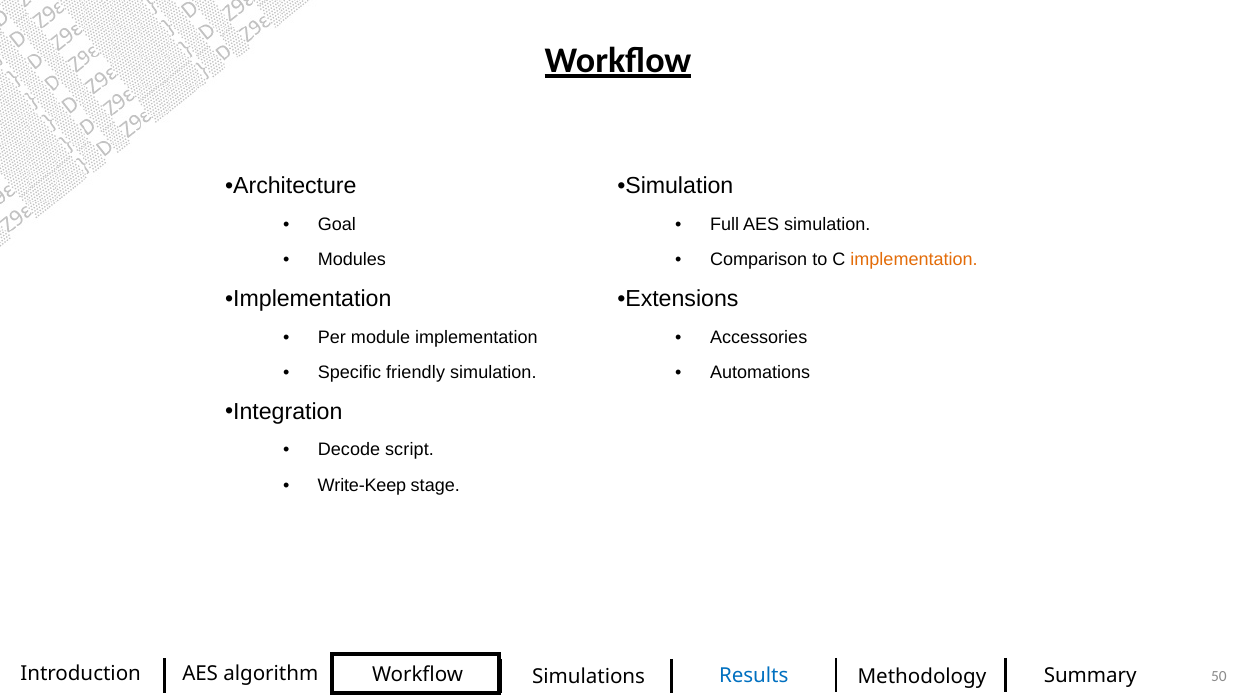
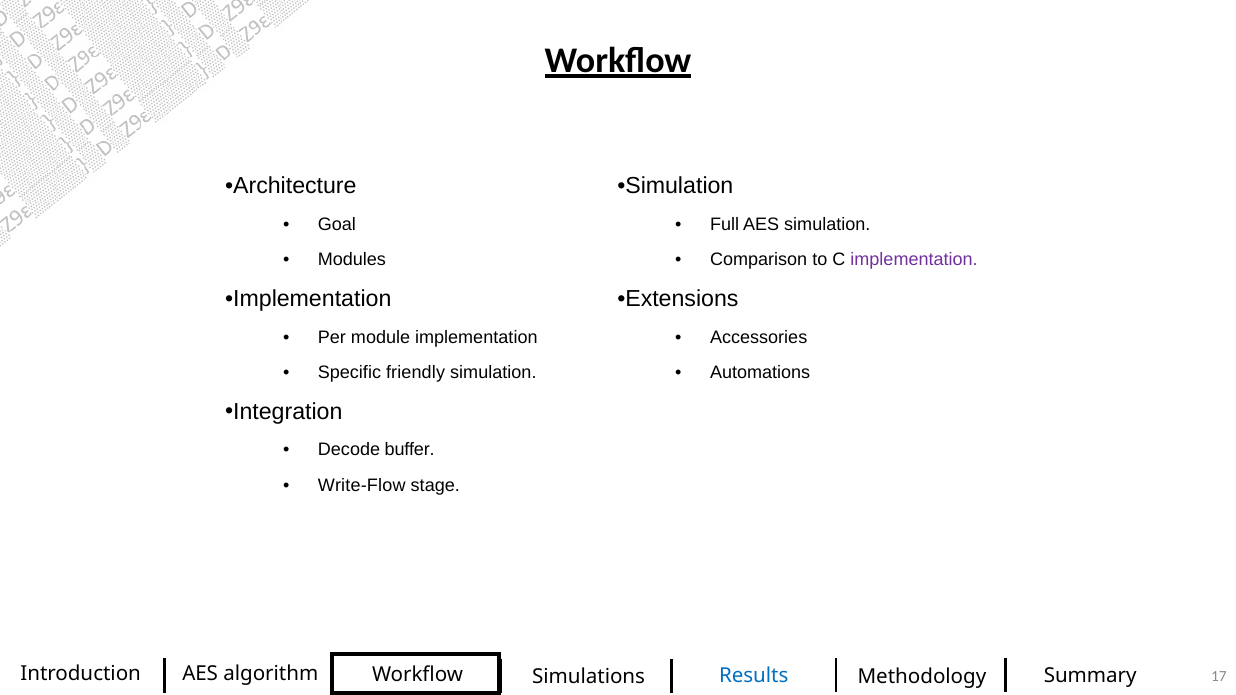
implementation at (914, 260) colour: orange -> purple
script: script -> buffer
Write-Keep: Write-Keep -> Write-Flow
50: 50 -> 17
